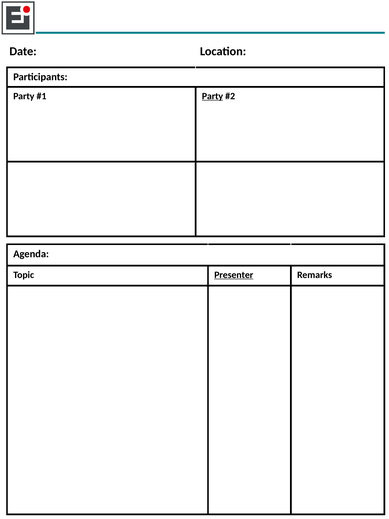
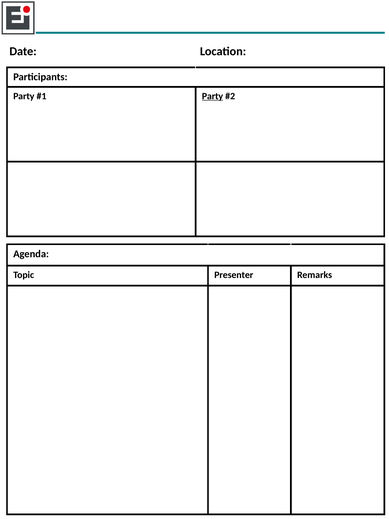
Presenter underline: present -> none
